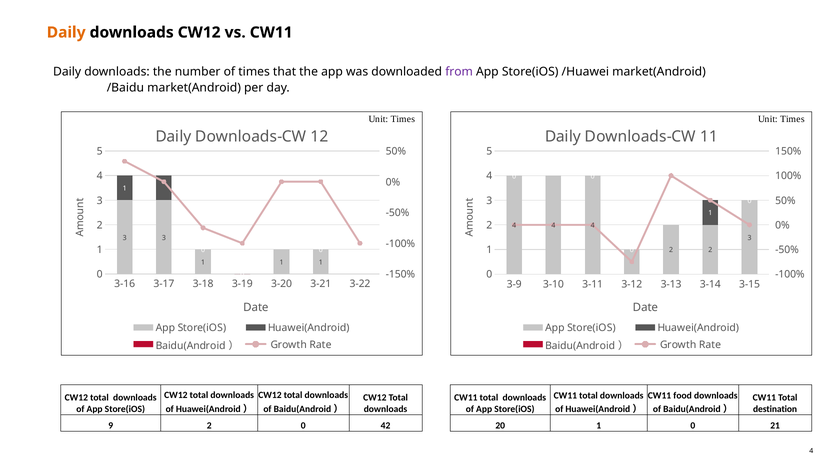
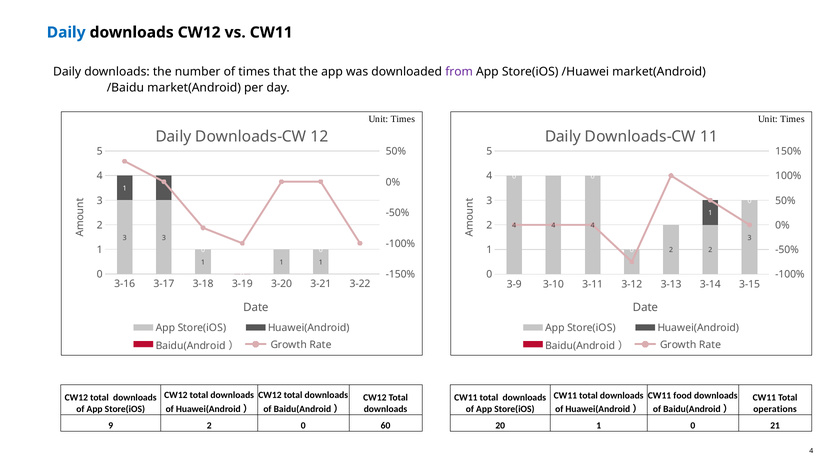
Daily at (66, 32) colour: orange -> blue
destination: destination -> operations
42: 42 -> 60
